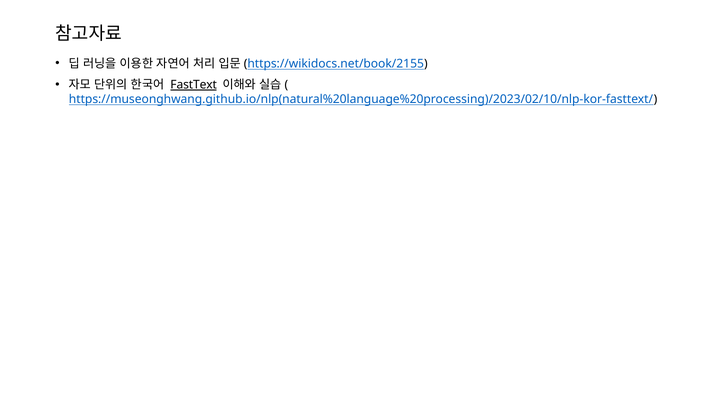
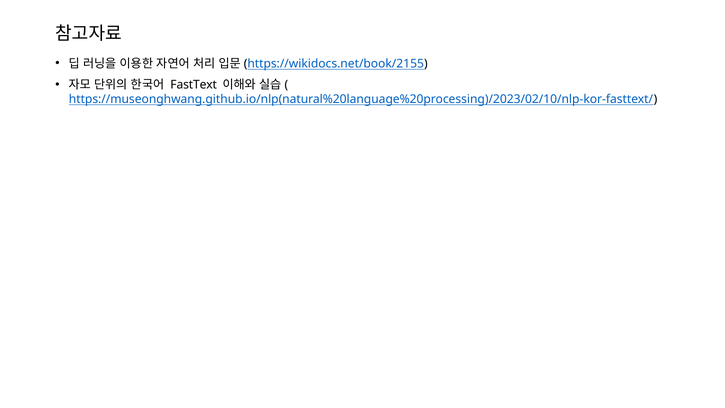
FastText underline: present -> none
